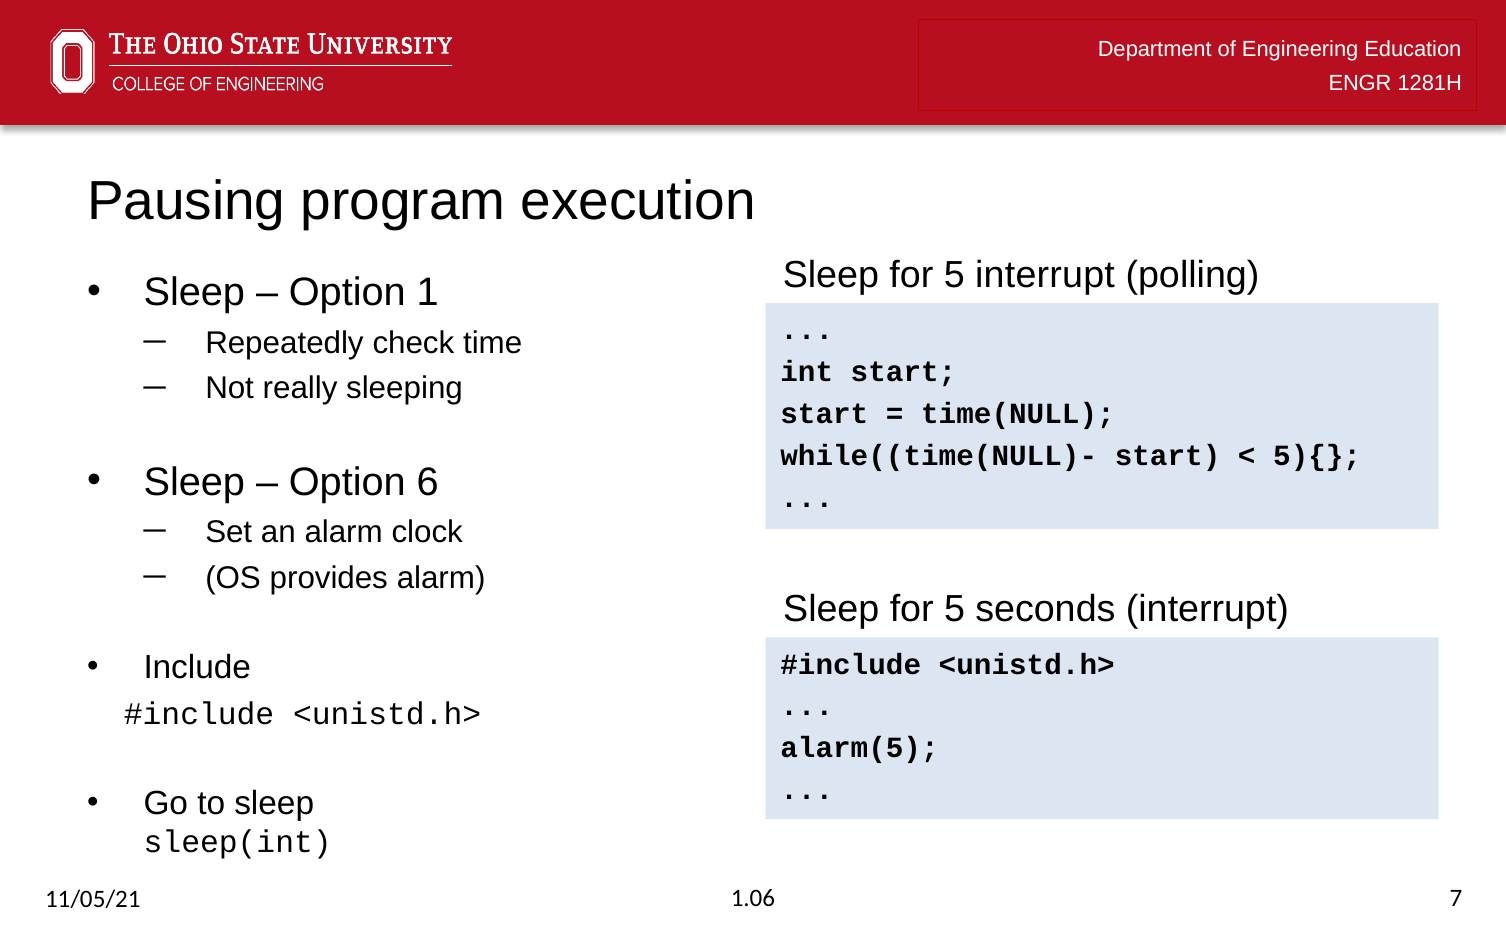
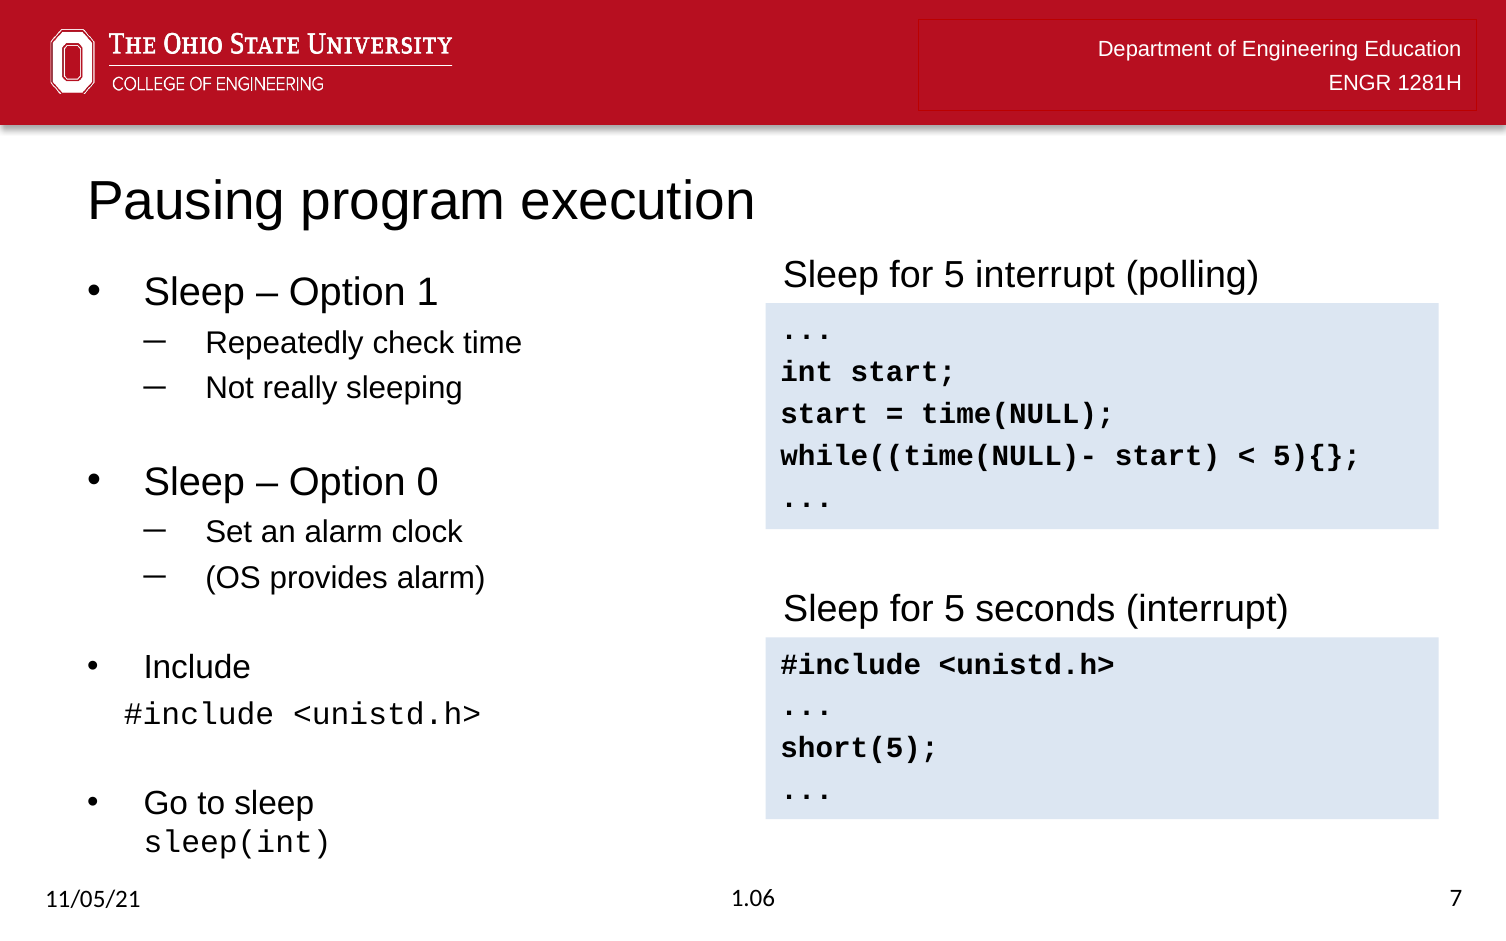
6: 6 -> 0
alarm(5: alarm(5 -> short(5
